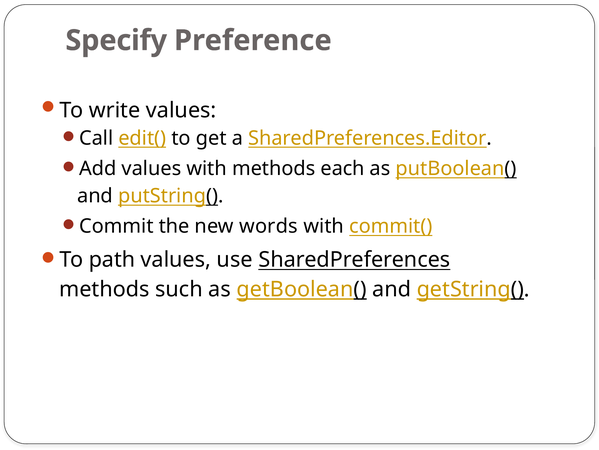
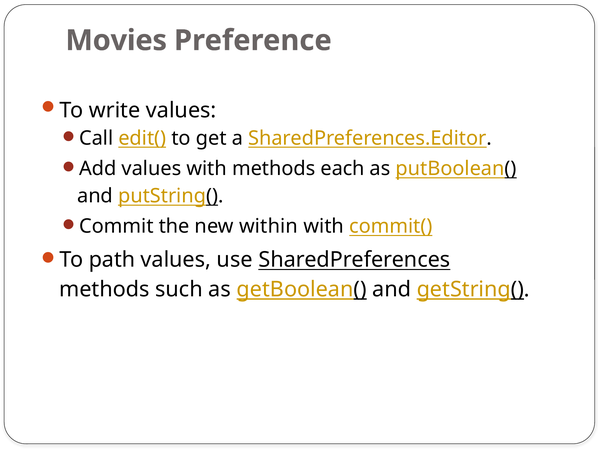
Specify: Specify -> Movies
words: words -> within
